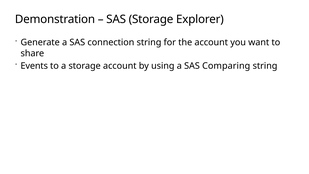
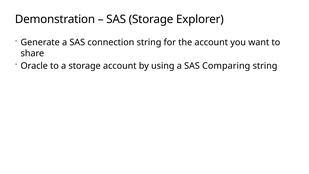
Events: Events -> Oracle
